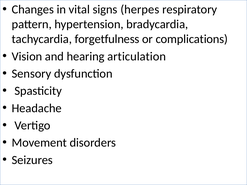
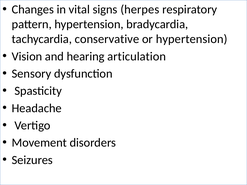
forgetfulness: forgetfulness -> conservative
or complications: complications -> hypertension
